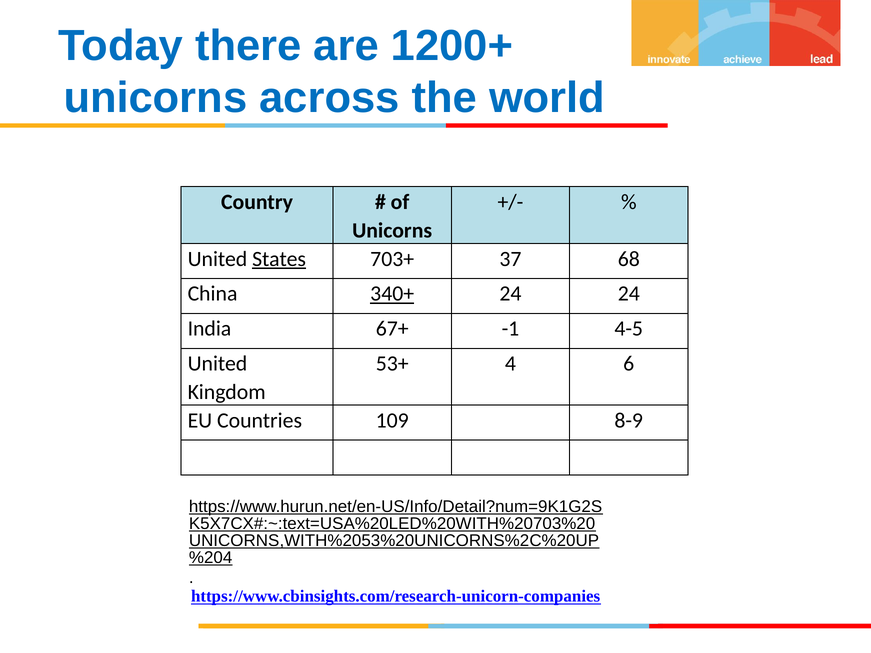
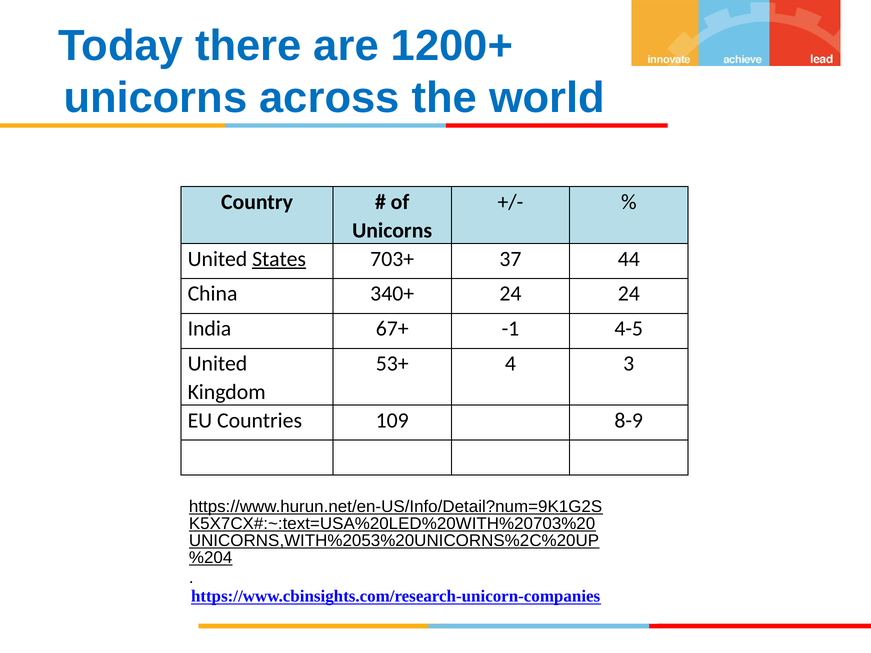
68: 68 -> 44
340+ underline: present -> none
6: 6 -> 3
